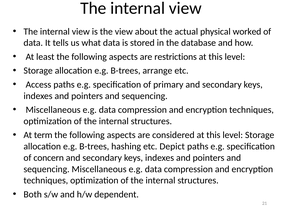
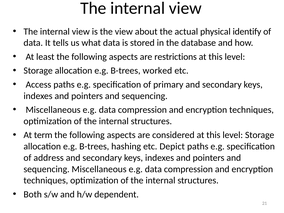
worked: worked -> identify
arrange: arrange -> worked
concern: concern -> address
